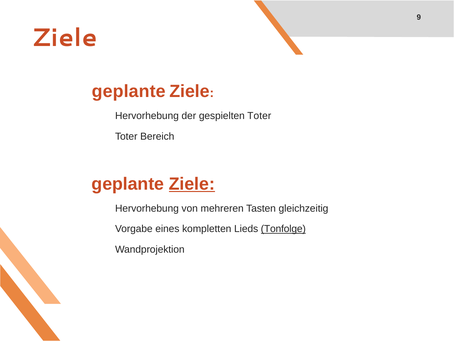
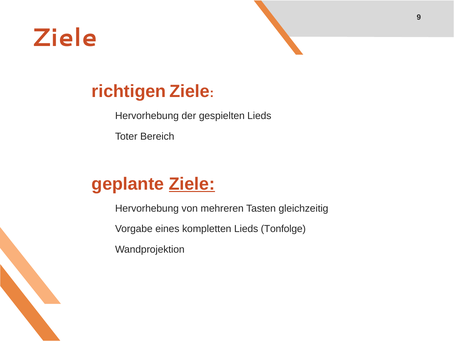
geplante at (129, 91): geplante -> richtigen
gespielten Toter: Toter -> Lieds
Tonfolge underline: present -> none
